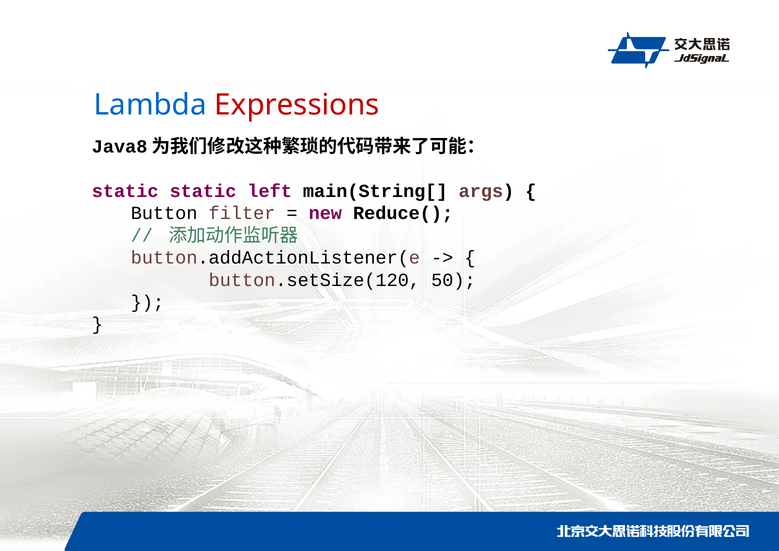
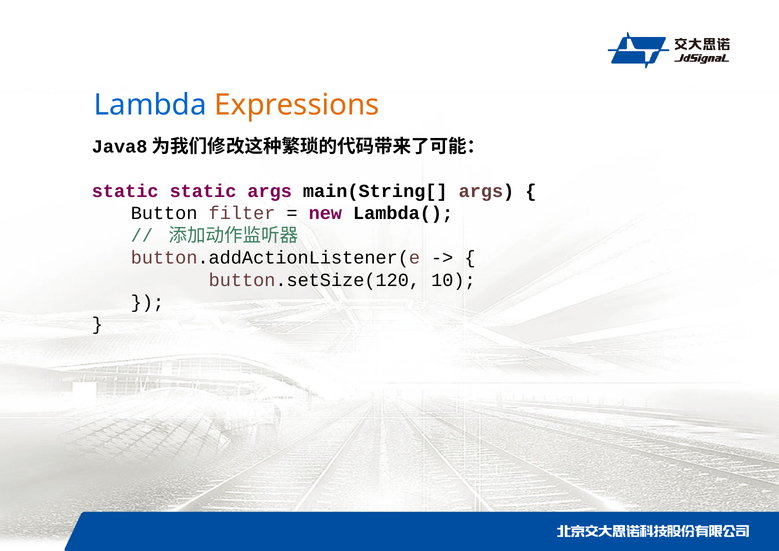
Expressions colour: red -> orange
static left: left -> args
Reduce(: Reduce( -> Lambda(
50: 50 -> 10
